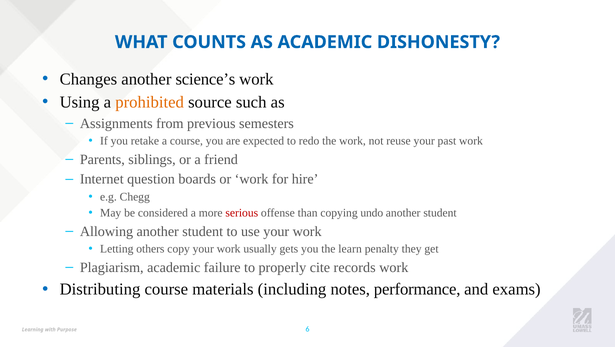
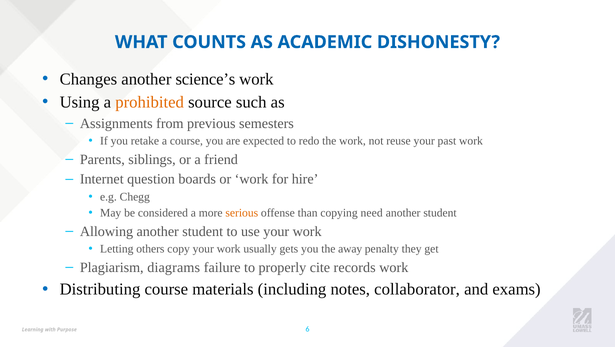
serious colour: red -> orange
undo: undo -> need
learn: learn -> away
Plagiarism academic: academic -> diagrams
performance: performance -> collaborator
